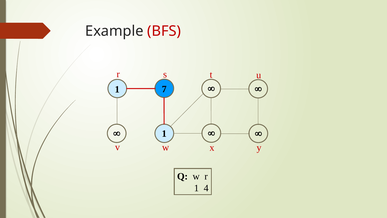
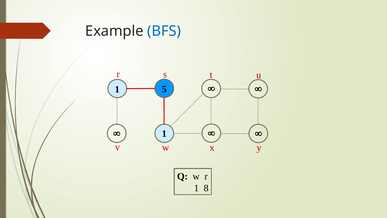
BFS colour: red -> blue
7: 7 -> 5
4: 4 -> 8
